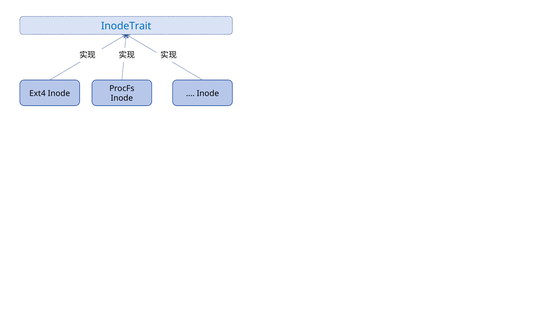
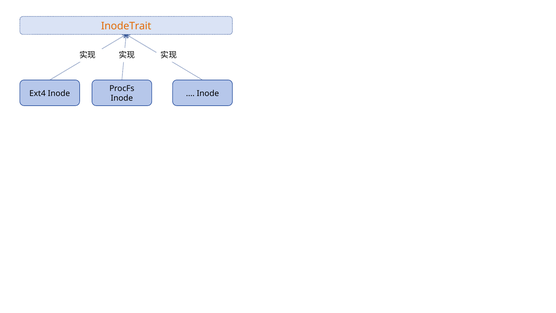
InodeTrait colour: blue -> orange
